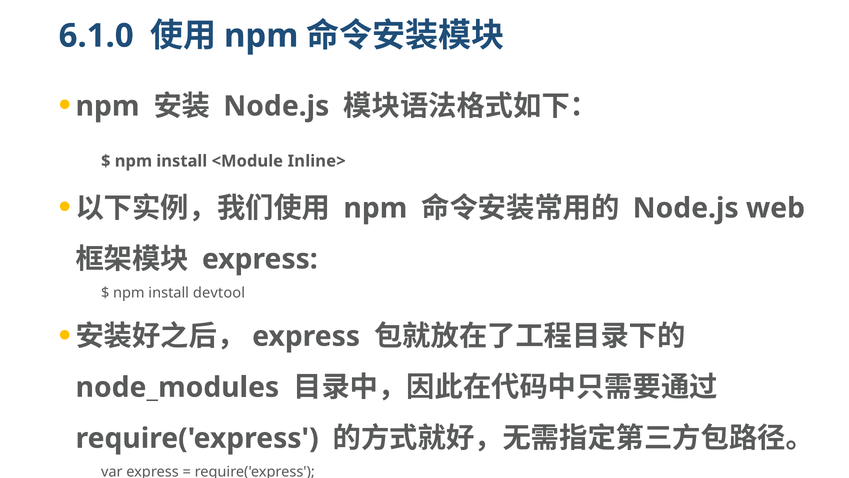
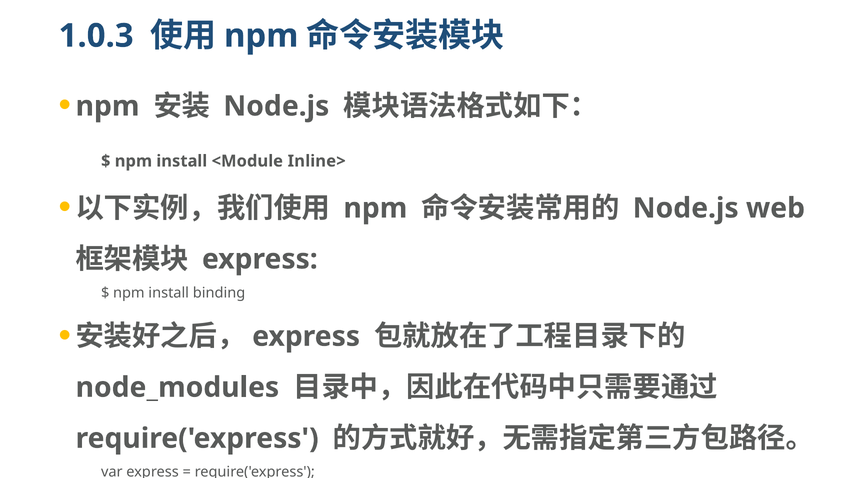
6.1.0: 6.1.0 -> 1.0.3
devtool: devtool -> binding
